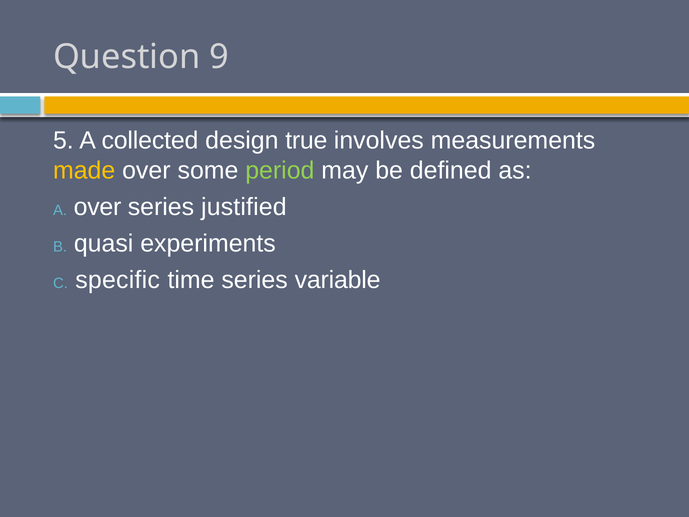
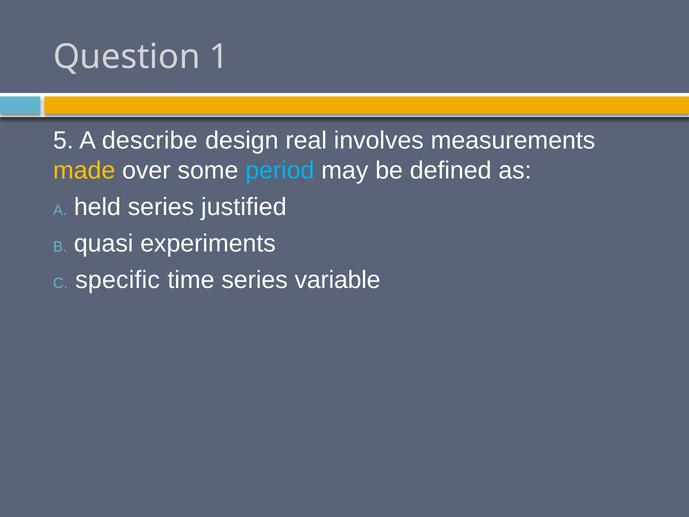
9: 9 -> 1
collected: collected -> describe
true: true -> real
period colour: light green -> light blue
A over: over -> held
